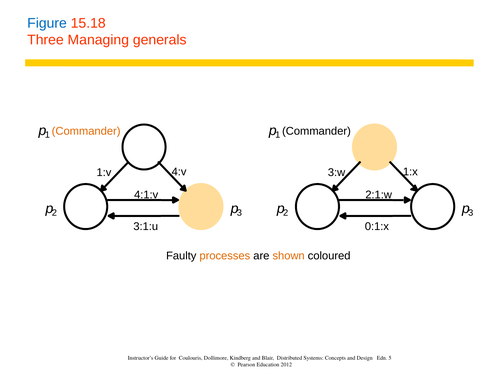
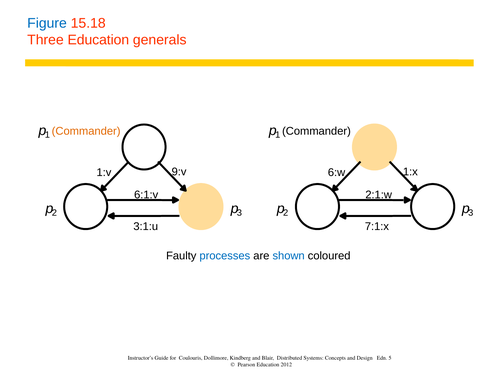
Three Managing: Managing -> Education
4:v: 4:v -> 9:v
3:w: 3:w -> 6:w
4:1:v: 4:1:v -> 6:1:v
0:1:x: 0:1:x -> 7:1:x
processes colour: orange -> blue
shown colour: orange -> blue
